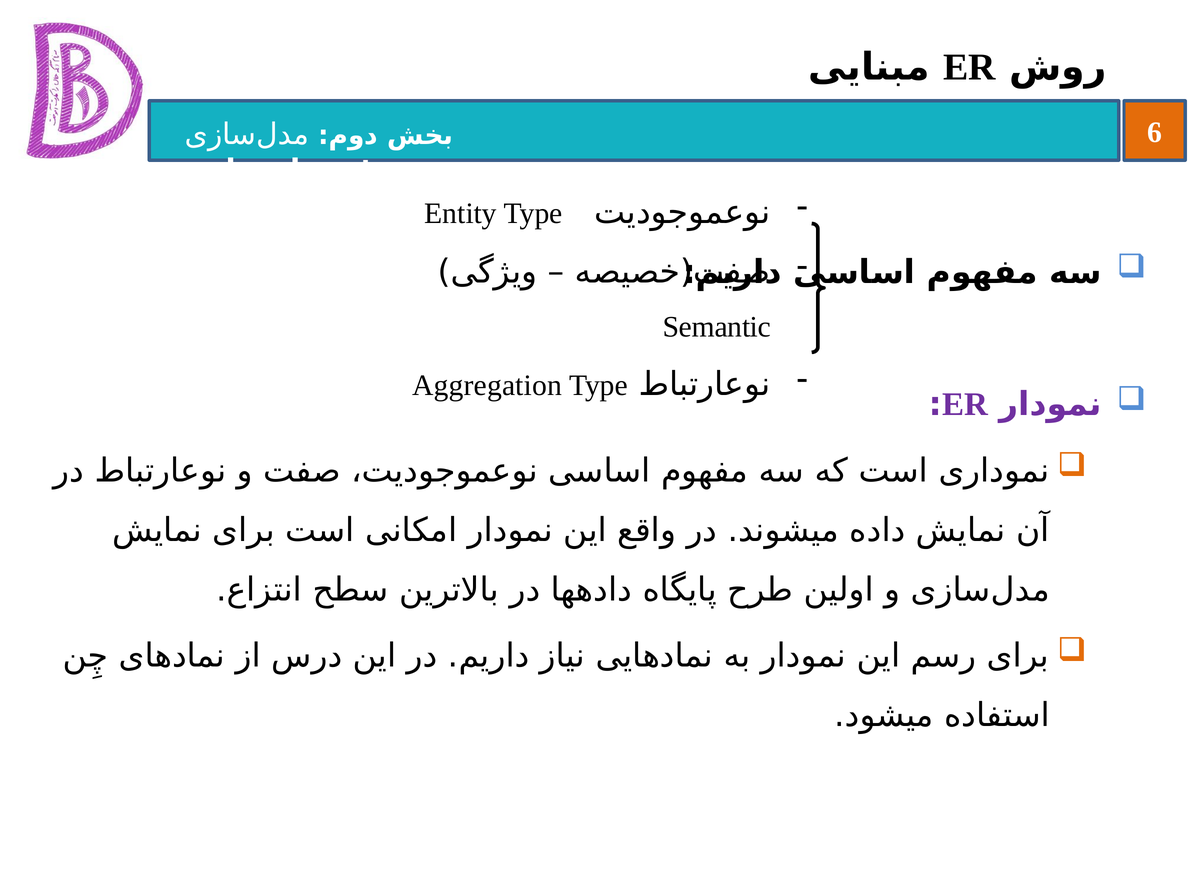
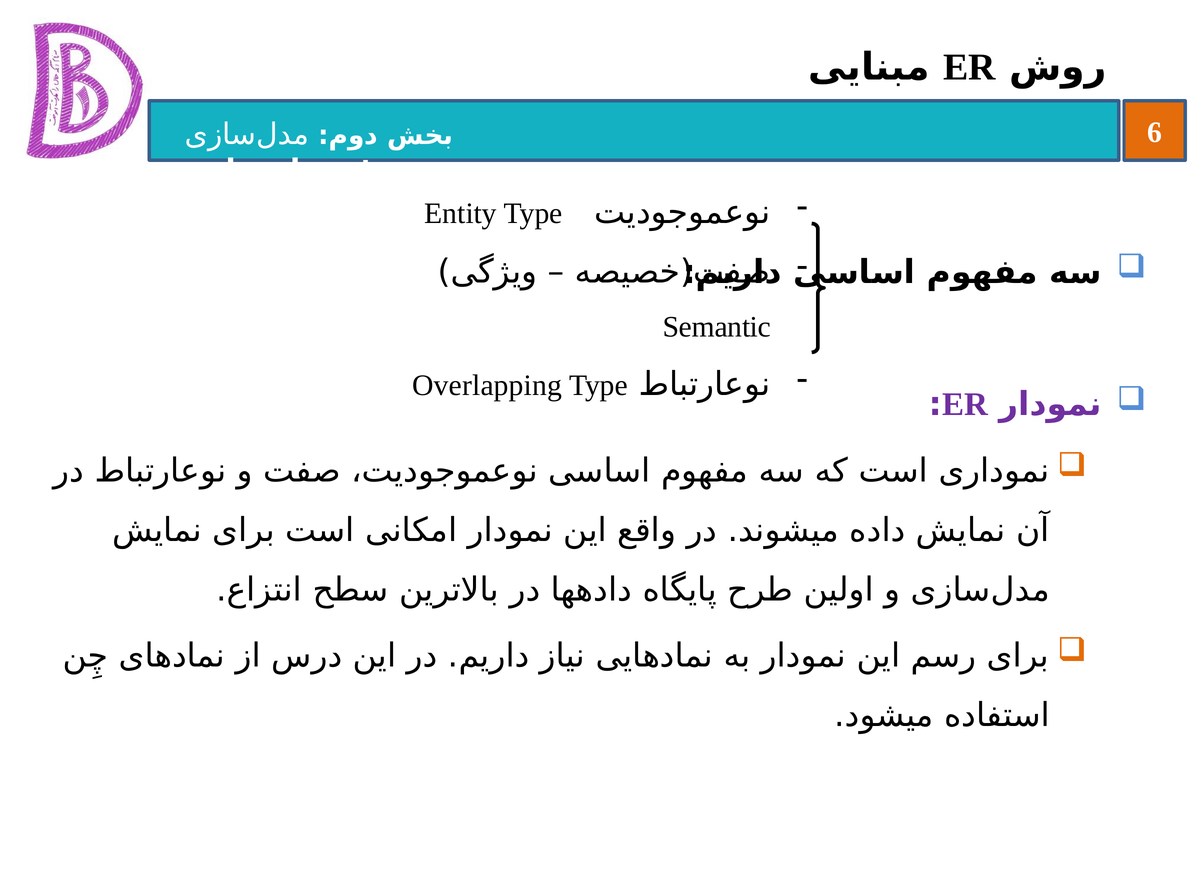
Aggregation: Aggregation -> Overlapping
